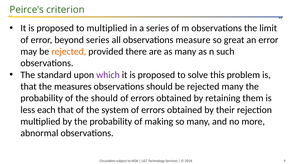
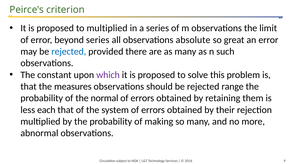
measure: measure -> absolute
rejected at (69, 51) colour: orange -> blue
standard: standard -> constant
rejected many: many -> range
the should: should -> normal
